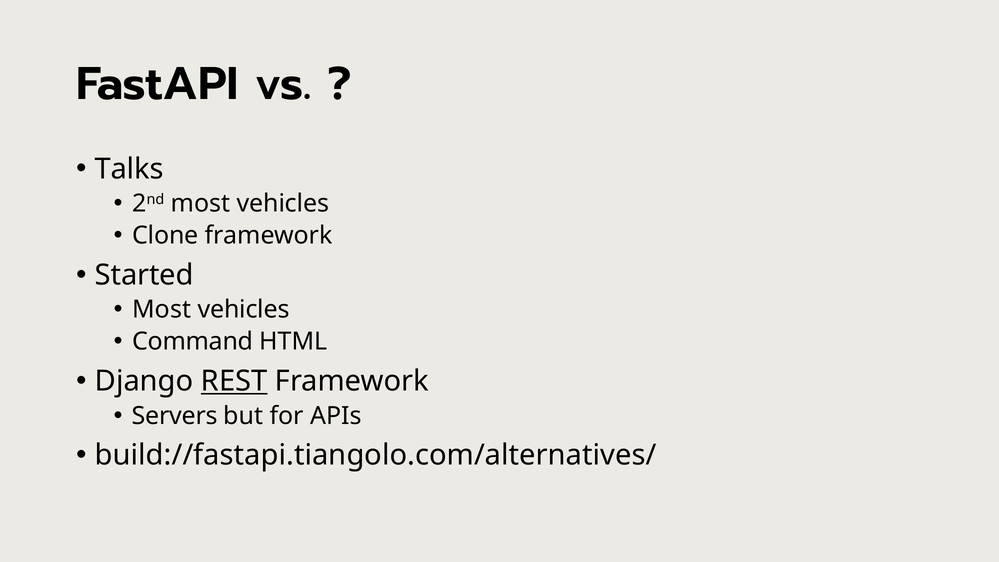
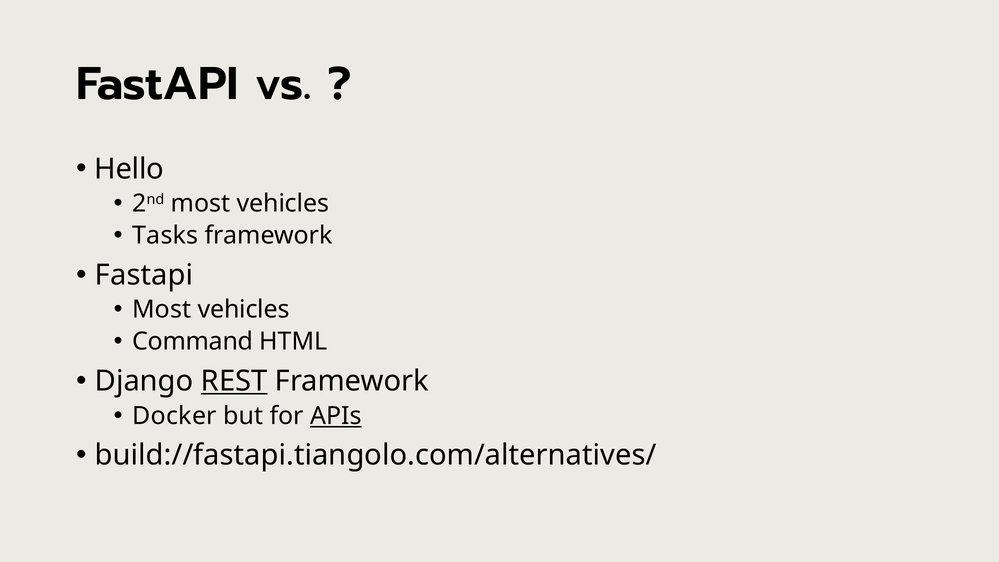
Talks: Talks -> Hello
Clone: Clone -> Tasks
Started at (144, 275): Started -> Fastapi
Servers: Servers -> Docker
APIs underline: none -> present
